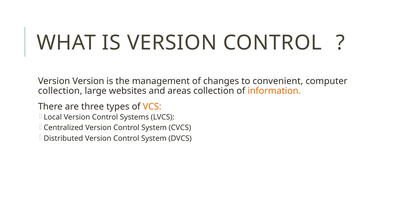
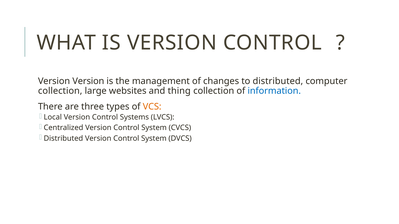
to convenient: convenient -> distributed
areas: areas -> thing
information colour: orange -> blue
